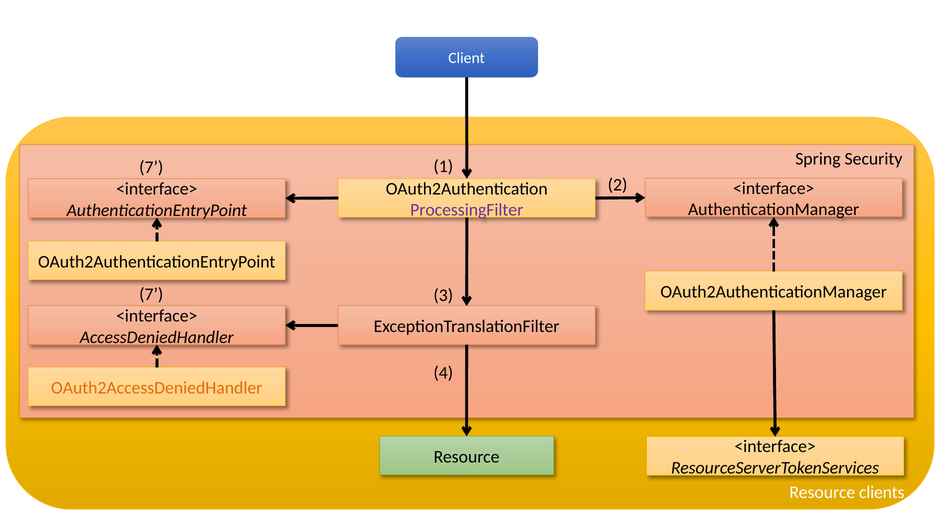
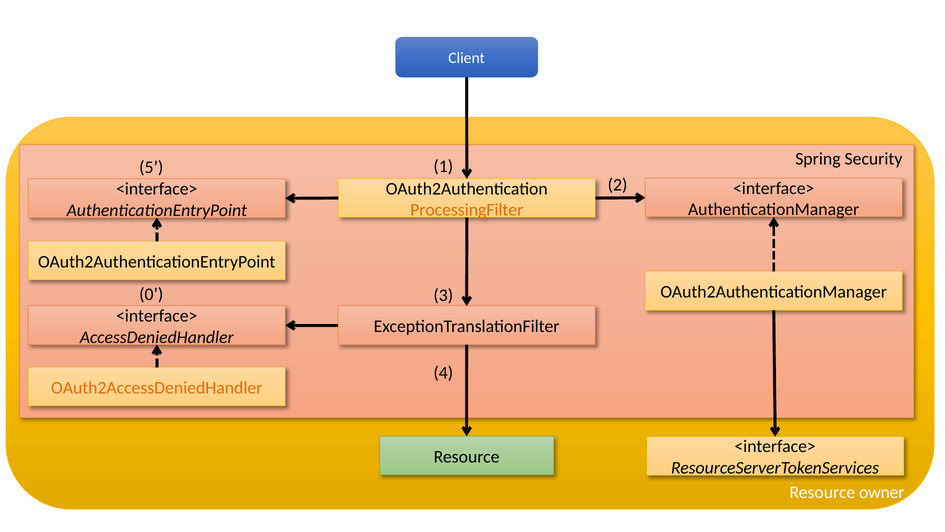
7 at (151, 167): 7 -> 5
ProcessingFilter colour: purple -> orange
7 at (151, 294): 7 -> 0
clients: clients -> owner
